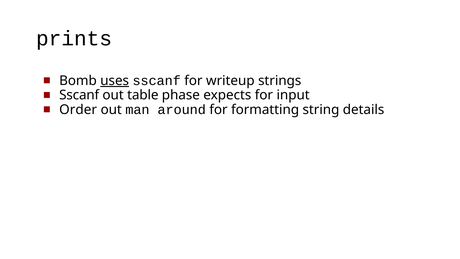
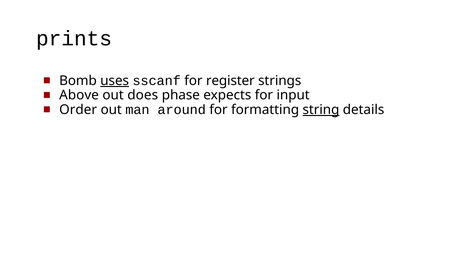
writeup: writeup -> register
Sscanf at (79, 95): Sscanf -> Above
table: table -> does
string underline: none -> present
